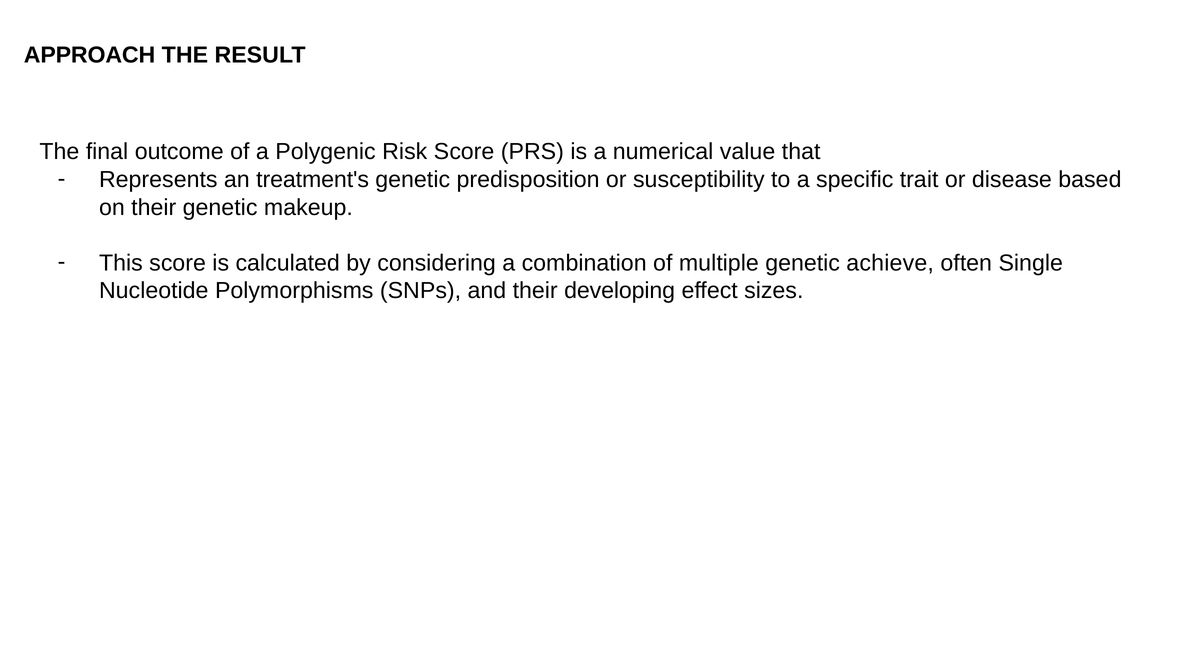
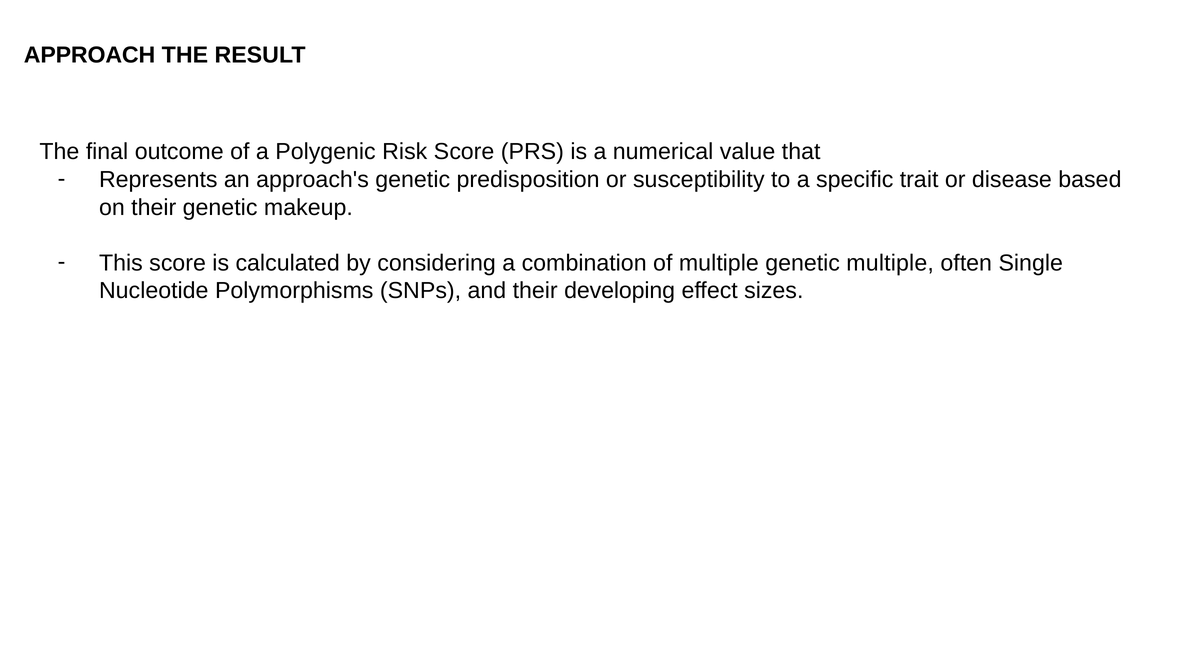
treatment's: treatment's -> approach's
genetic achieve: achieve -> multiple
